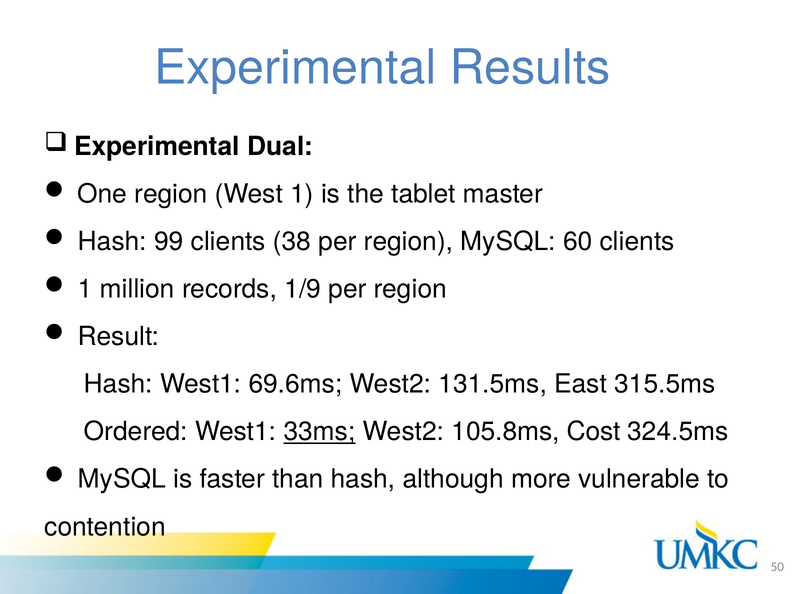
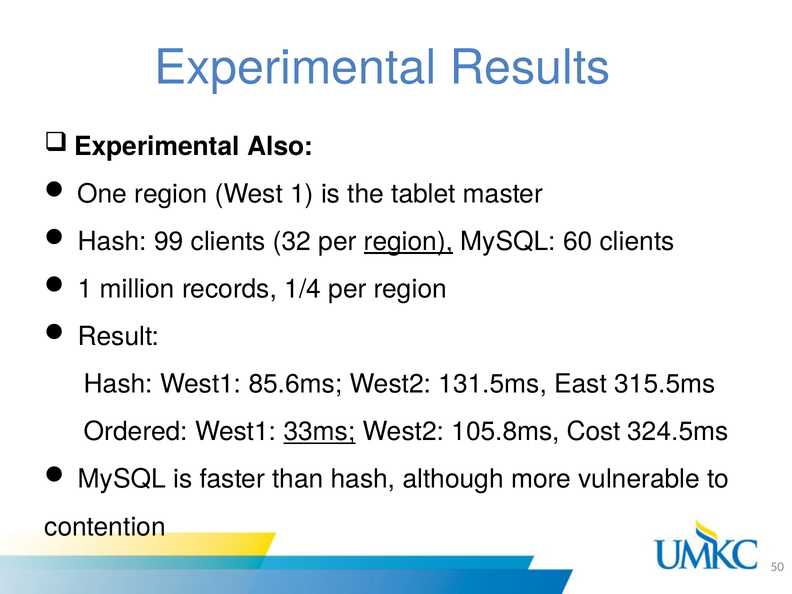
Dual: Dual -> Also
38: 38 -> 32
region at (408, 242) underline: none -> present
1/9: 1/9 -> 1/4
69.6ms: 69.6ms -> 85.6ms
